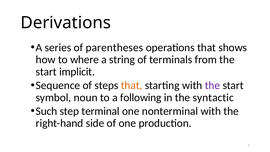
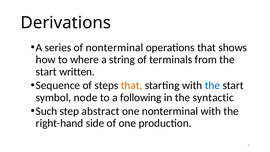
of parentheses: parentheses -> nonterminal
implicit: implicit -> written
the at (212, 85) colour: purple -> blue
noun: noun -> node
terminal: terminal -> abstract
